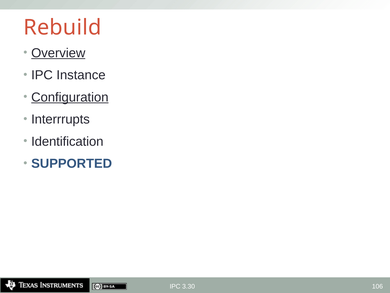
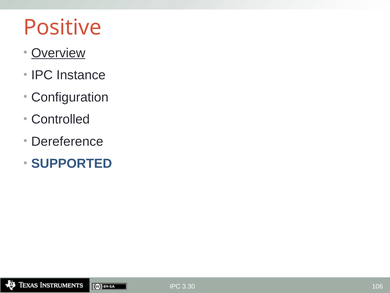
Rebuild: Rebuild -> Positive
Configuration underline: present -> none
Interrrupts: Interrrupts -> Controlled
Identification: Identification -> Dereference
